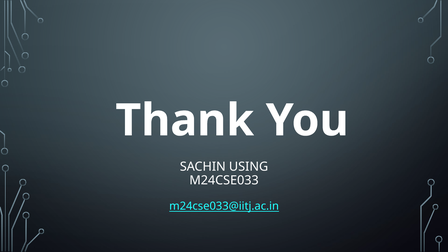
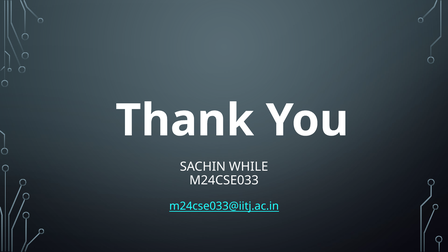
USING: USING -> WHILE
